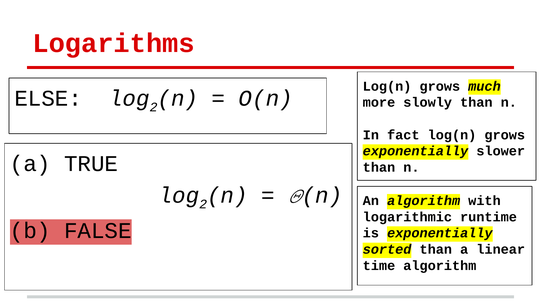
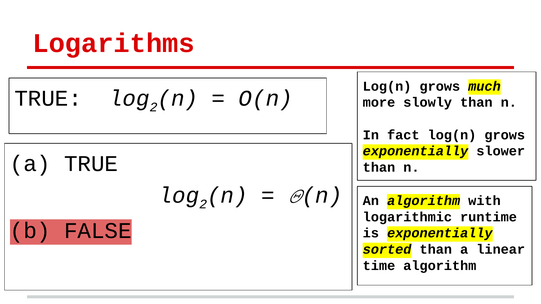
ELSE at (48, 99): ELSE -> TRUE
